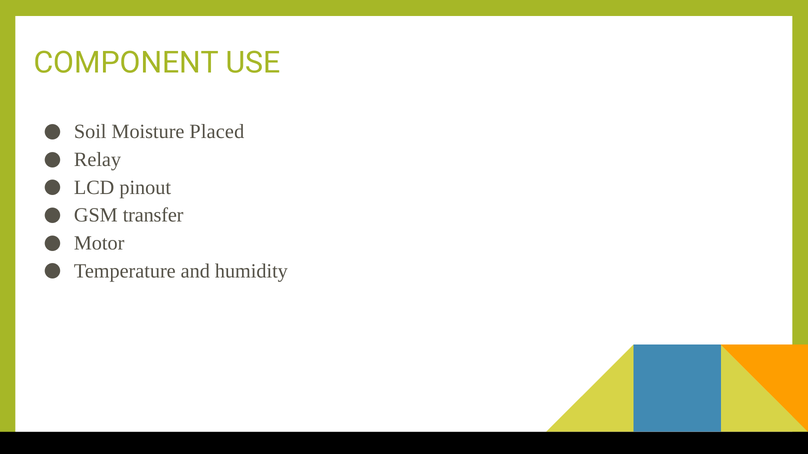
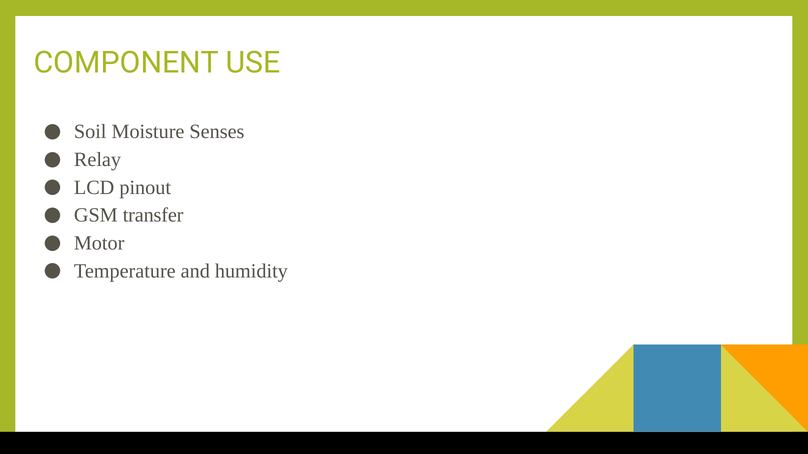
Placed: Placed -> Senses
